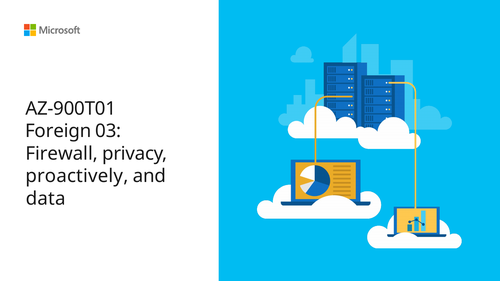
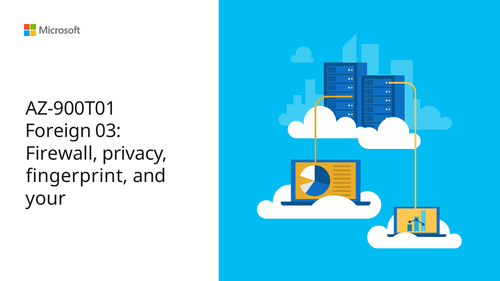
proactively: proactively -> fingerprint
data: data -> your
